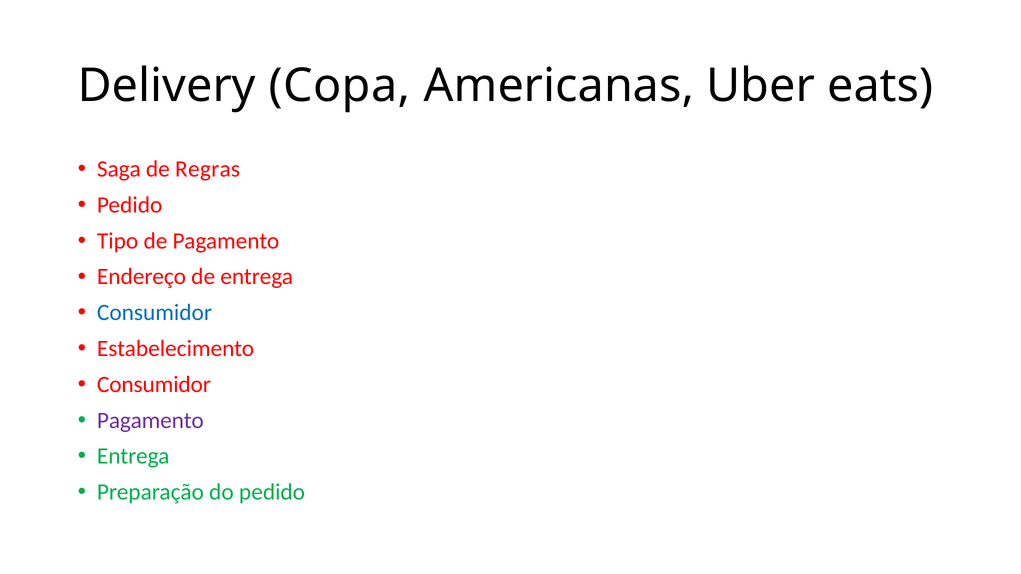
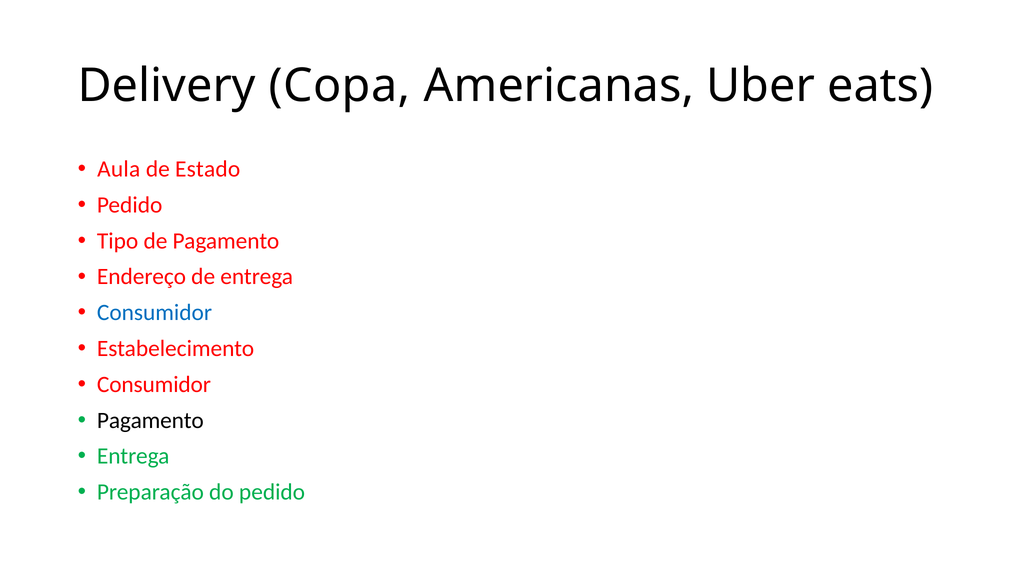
Saga: Saga -> Aula
Regras: Regras -> Estado
Pagamento at (150, 421) colour: purple -> black
